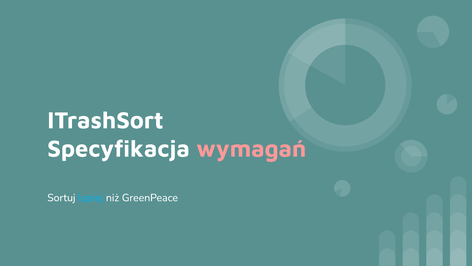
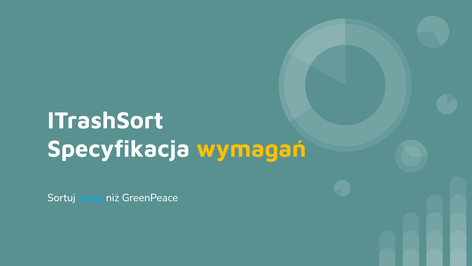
wymagań colour: pink -> yellow
